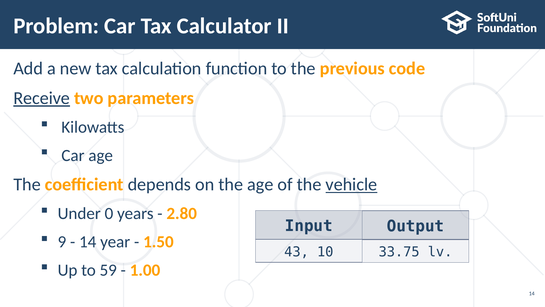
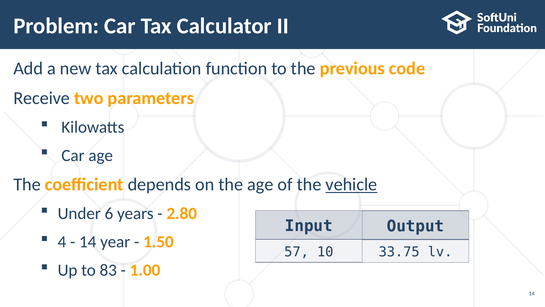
Receive underline: present -> none
0: 0 -> 6
9: 9 -> 4
43: 43 -> 57
59: 59 -> 83
